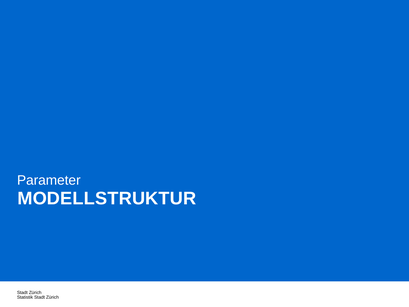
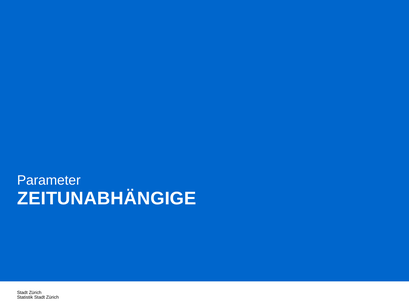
MODELLSTRUKTUR: MODELLSTRUKTUR -> ZEITUNABHÄNGIGE
